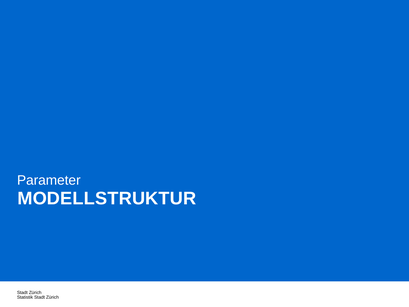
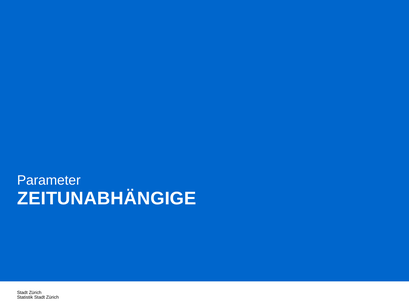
MODELLSTRUKTUR: MODELLSTRUKTUR -> ZEITUNABHÄNGIGE
